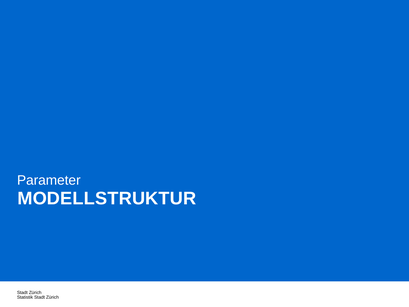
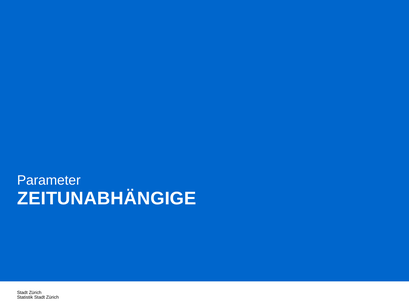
MODELLSTRUKTUR: MODELLSTRUKTUR -> ZEITUNABHÄNGIGE
